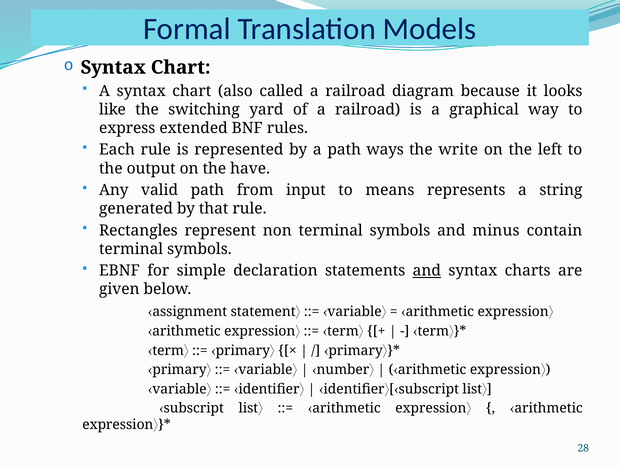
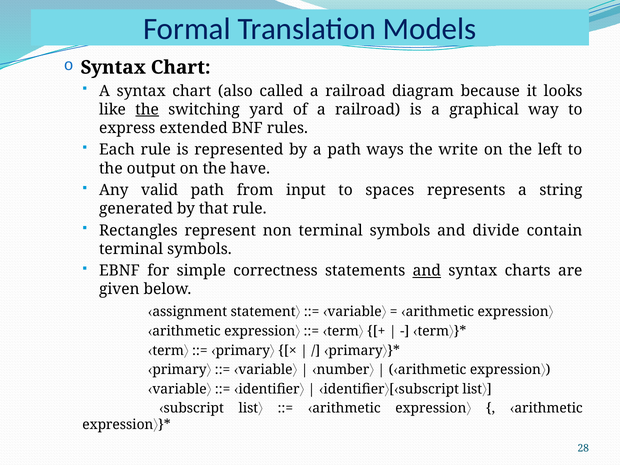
the at (147, 110) underline: none -> present
means: means -> spaces
minus: minus -> divide
declaration: declaration -> correctness
